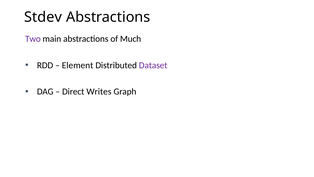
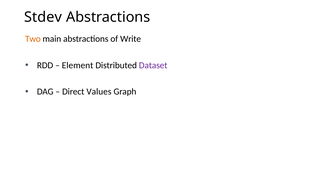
Two colour: purple -> orange
Much: Much -> Write
Writes: Writes -> Values
